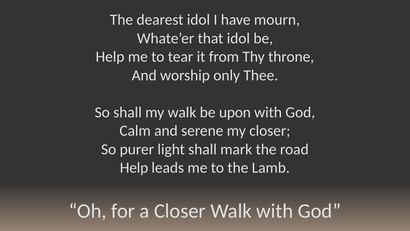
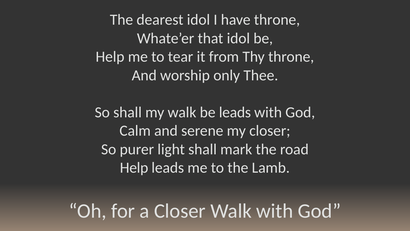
have mourn: mourn -> throne
be upon: upon -> leads
